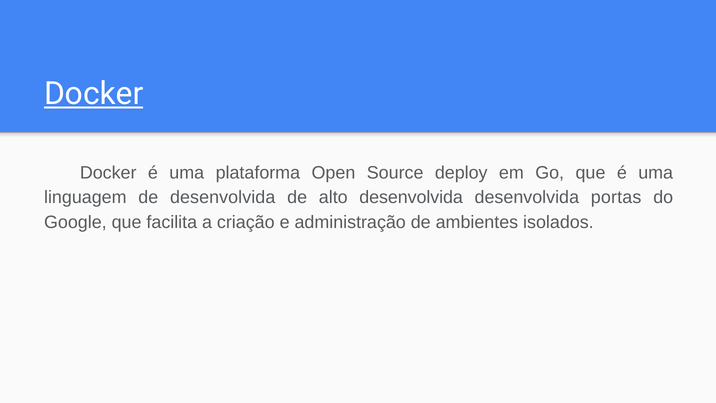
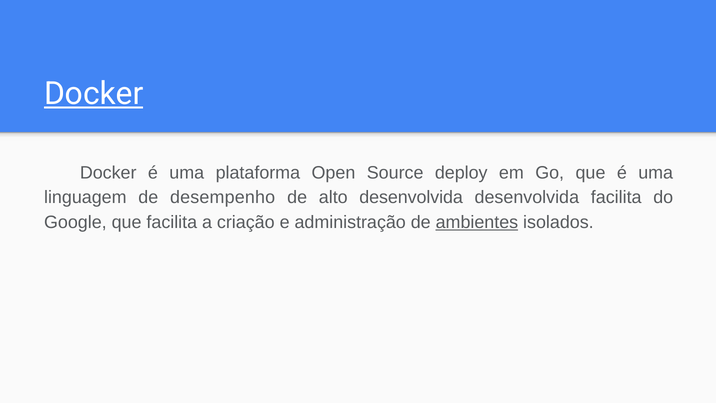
de desenvolvida: desenvolvida -> desempenho
desenvolvida portas: portas -> facilita
ambientes underline: none -> present
